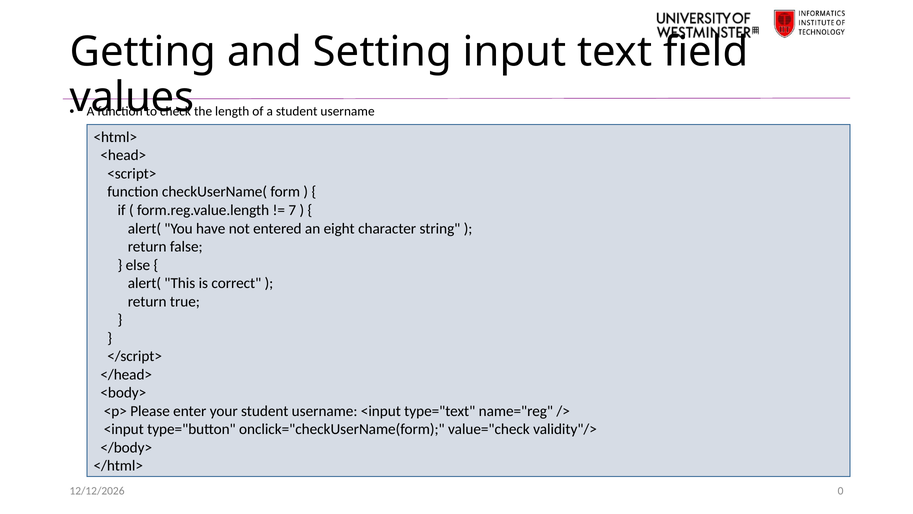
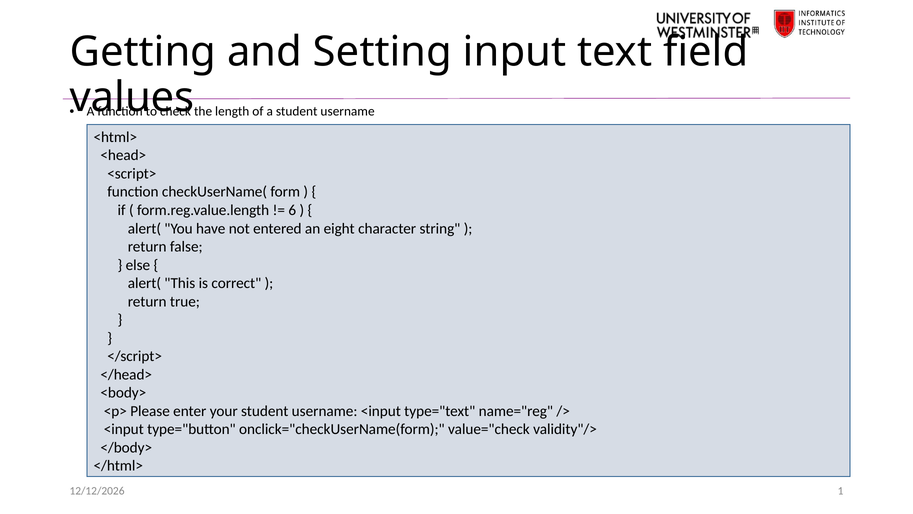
7: 7 -> 6
0: 0 -> 1
